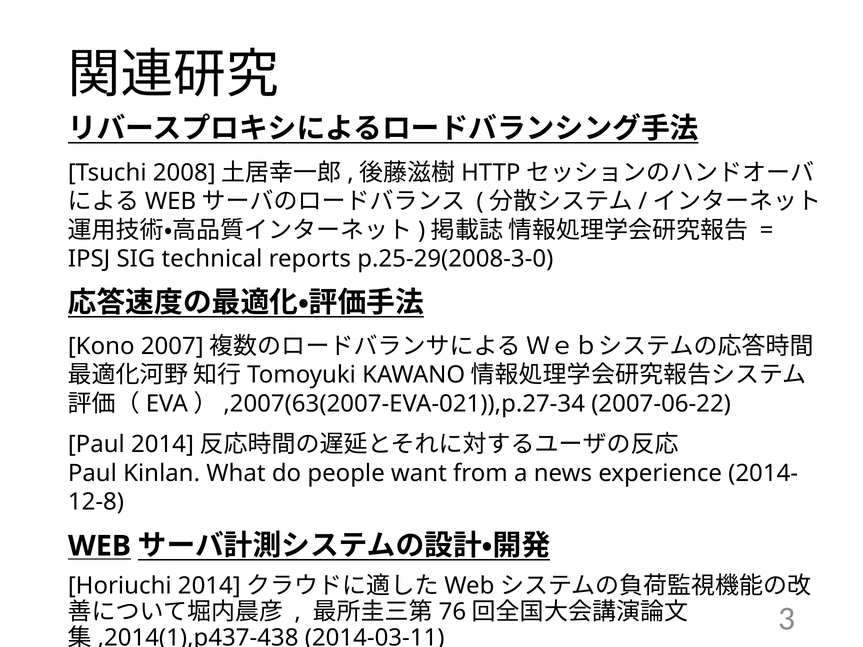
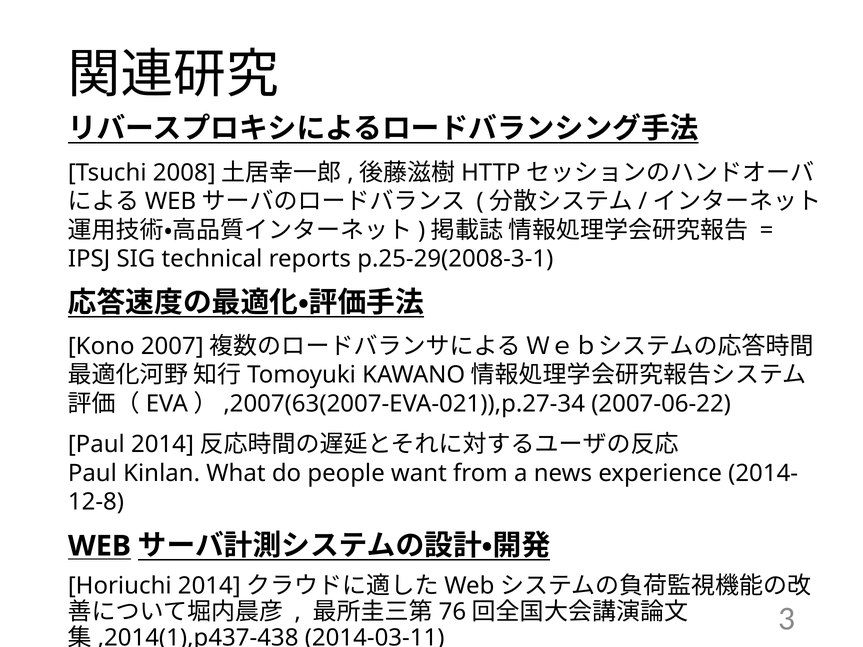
p.25-29(2008-3-0: p.25-29(2008-3-0 -> p.25-29(2008-3-1
